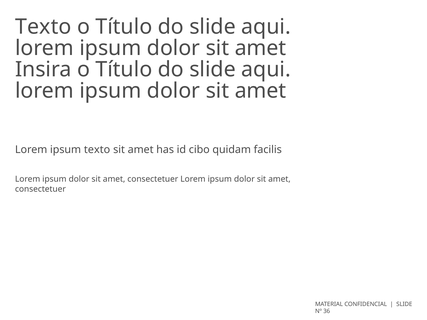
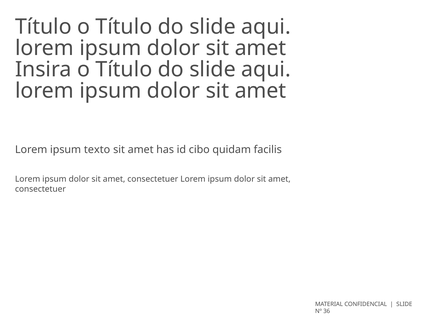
Texto at (43, 27): Texto -> Título
